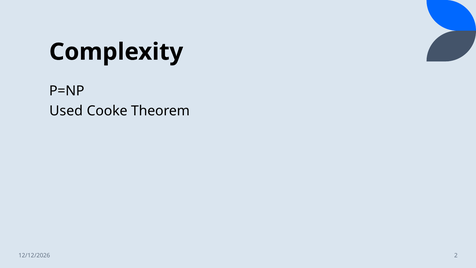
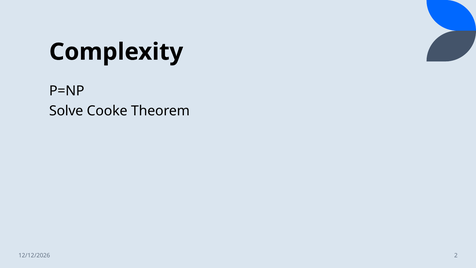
Used: Used -> Solve
